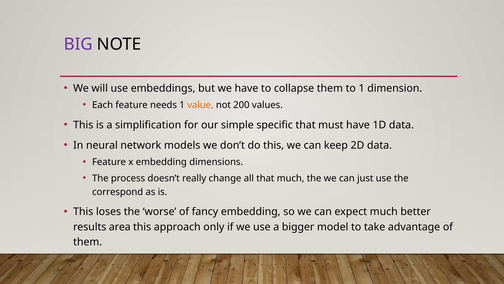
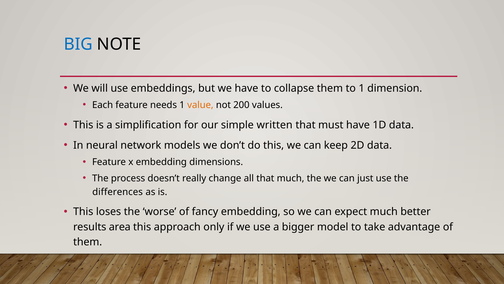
BIG colour: purple -> blue
specific: specific -> written
correspond: correspond -> differences
